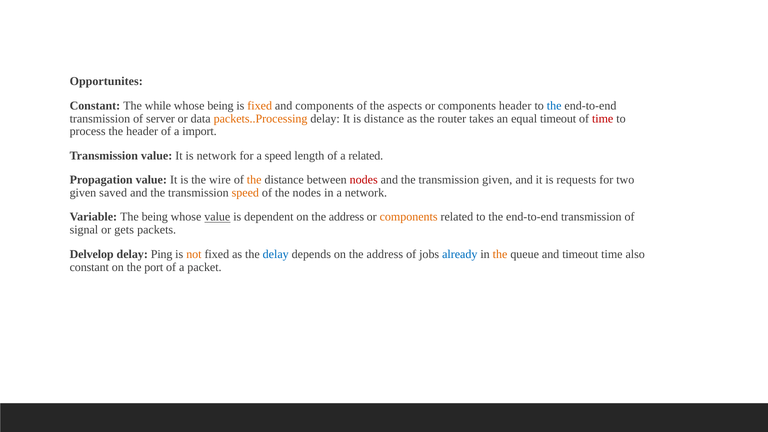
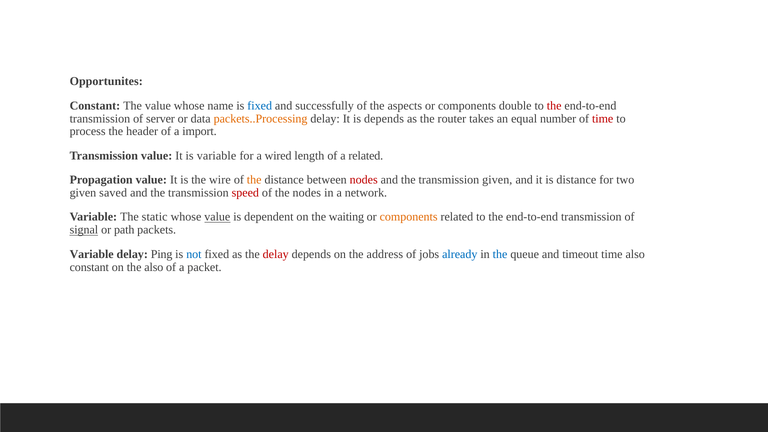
The while: while -> value
whose being: being -> name
fixed at (260, 106) colour: orange -> blue
and components: components -> successfully
components header: header -> double
the at (554, 106) colour: blue -> red
is distance: distance -> depends
equal timeout: timeout -> number
is network: network -> variable
a speed: speed -> wired
is requests: requests -> distance
speed at (245, 193) colour: orange -> red
The being: being -> static
dependent on the address: address -> waiting
signal underline: none -> present
gets: gets -> path
Delvelop at (92, 254): Delvelop -> Variable
not colour: orange -> blue
delay at (276, 254) colour: blue -> red
the at (500, 254) colour: orange -> blue
the port: port -> also
